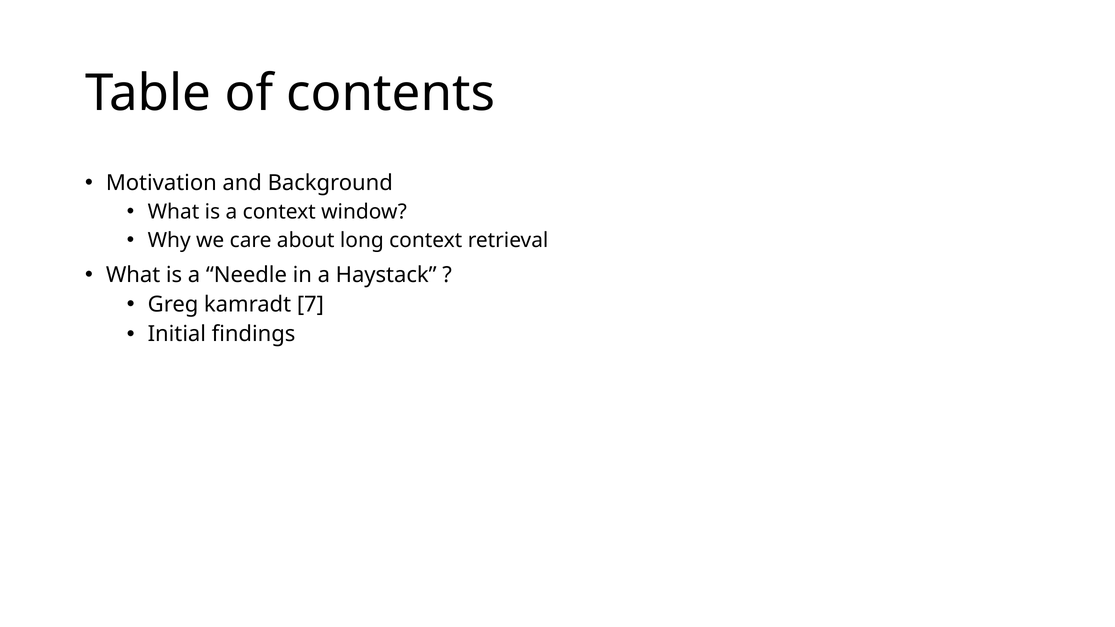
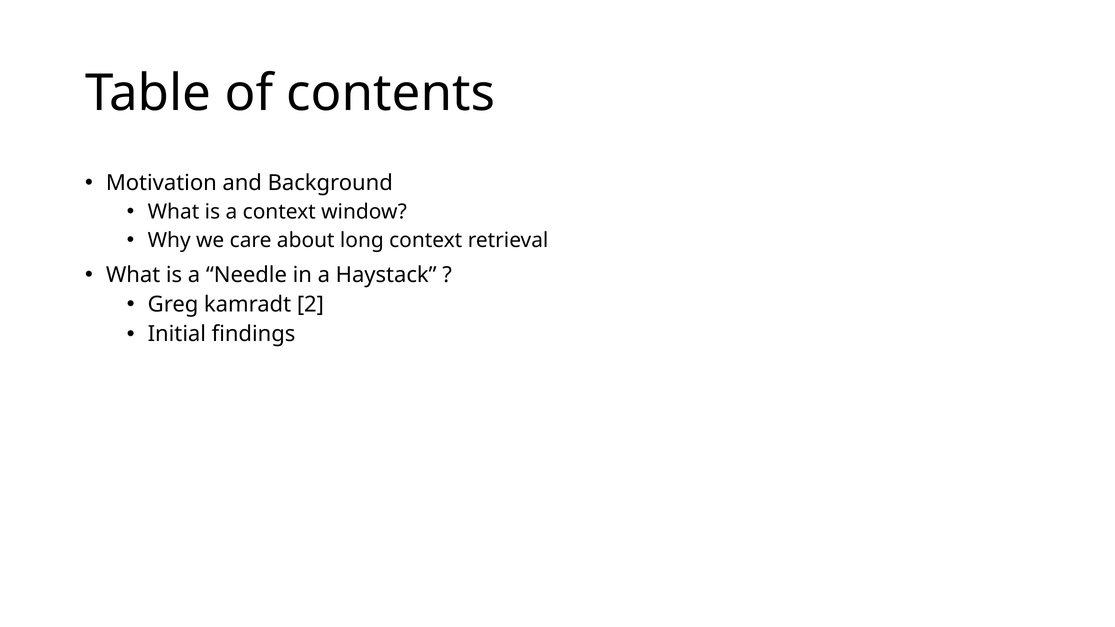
7: 7 -> 2
